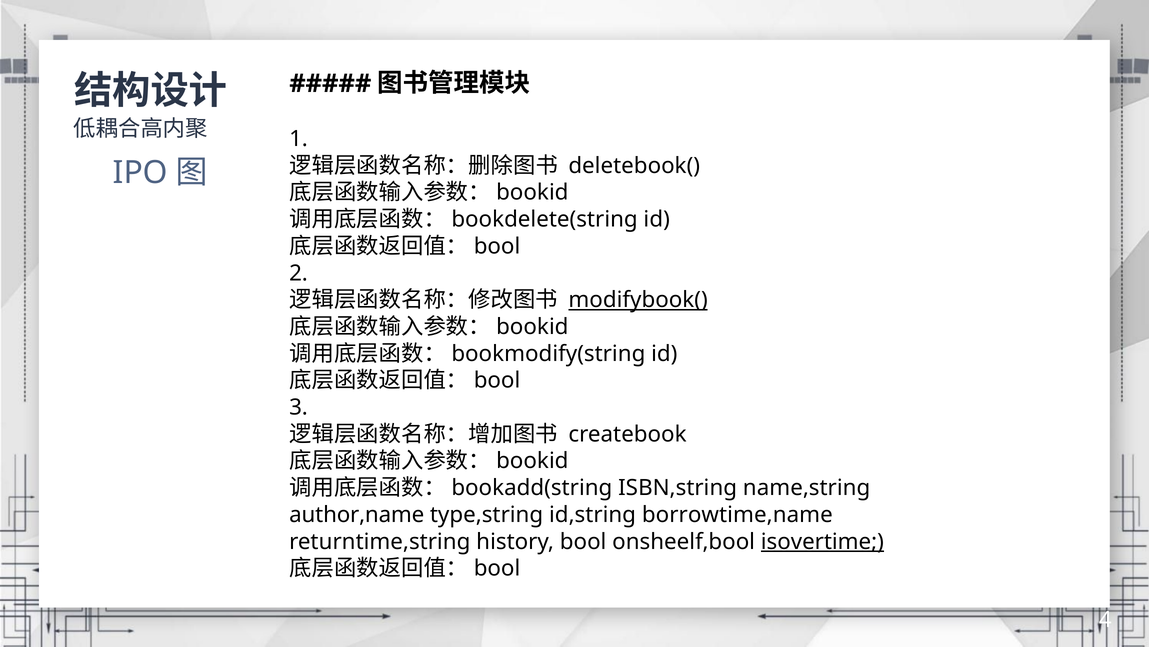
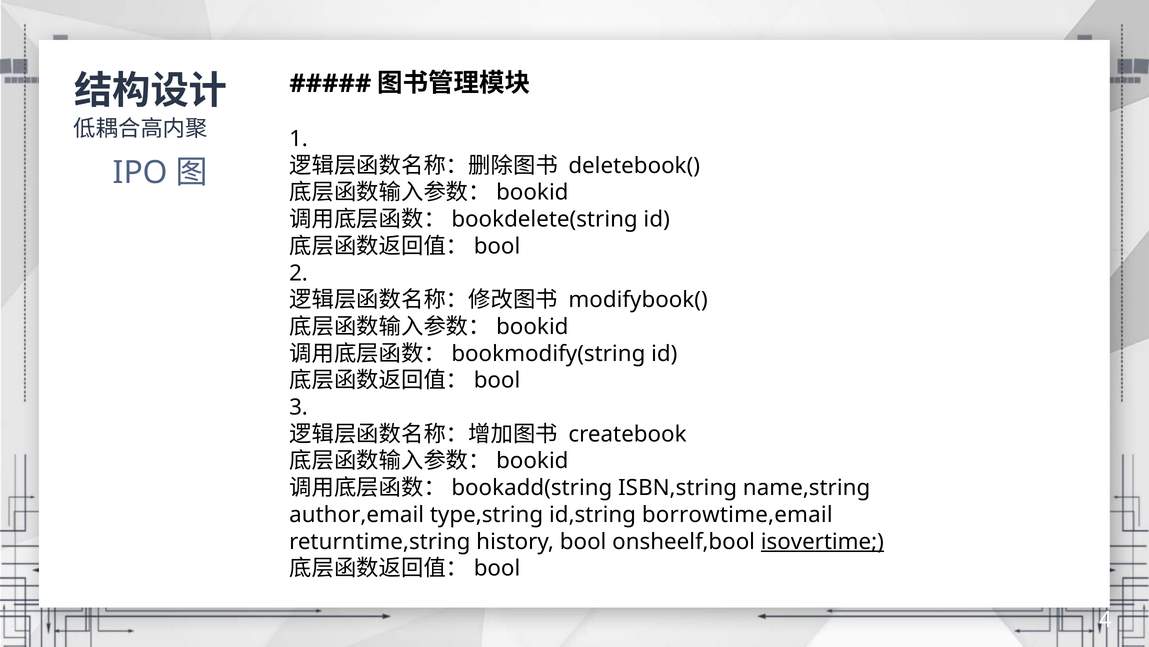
modifybook( underline: present -> none
author,name: author,name -> author,email
borrowtime,name: borrowtime,name -> borrowtime,email
